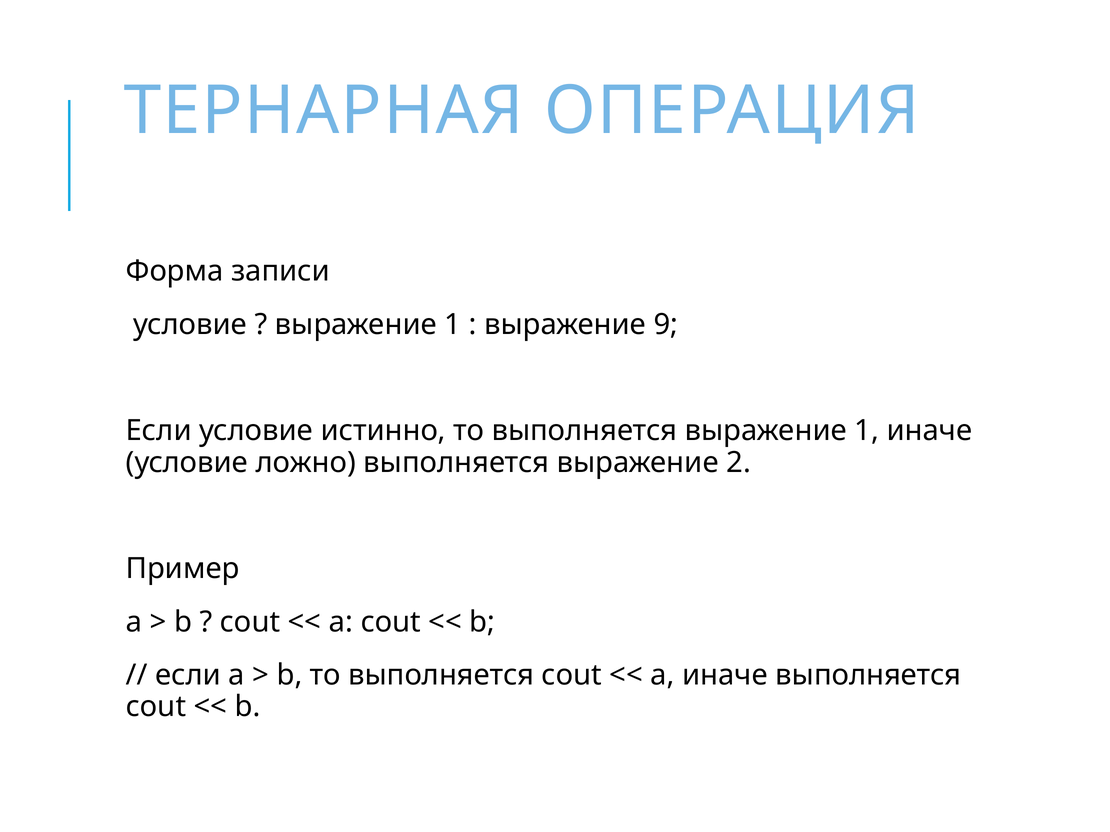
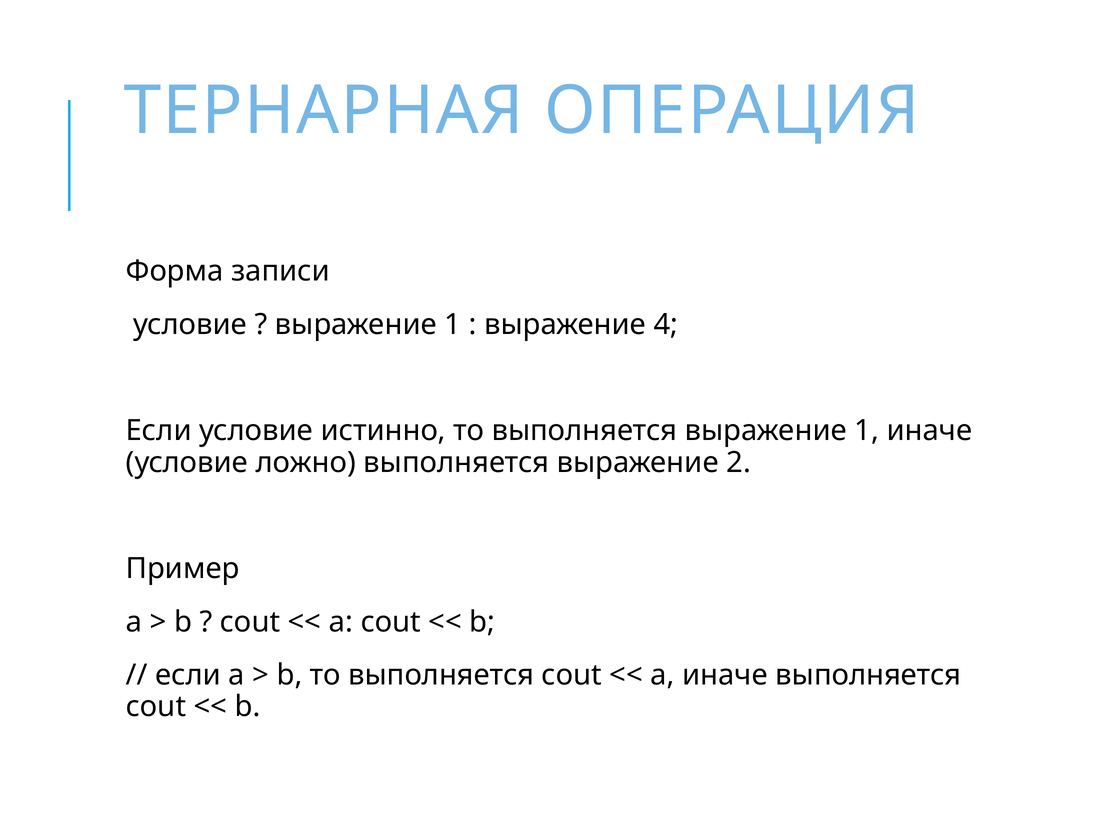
9: 9 -> 4
